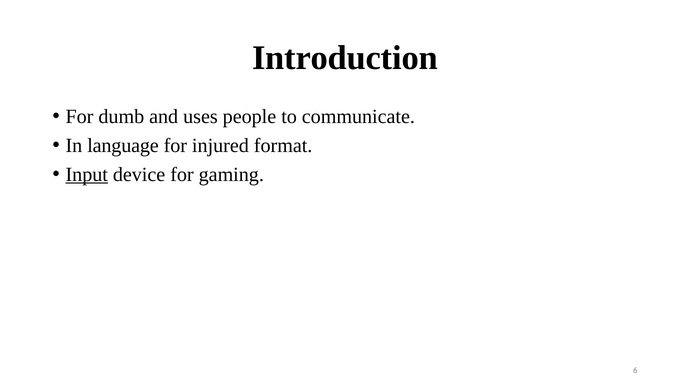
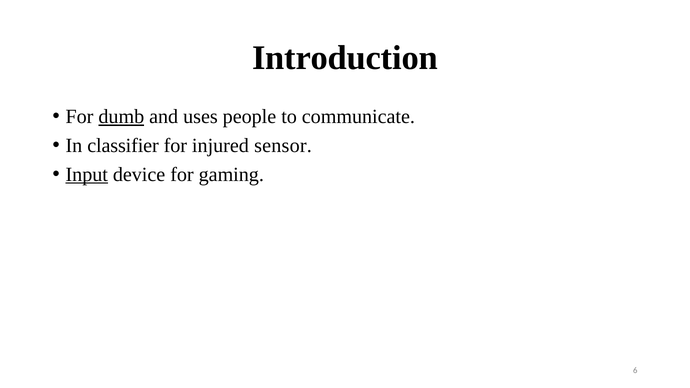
dumb underline: none -> present
language: language -> classifier
format: format -> sensor
